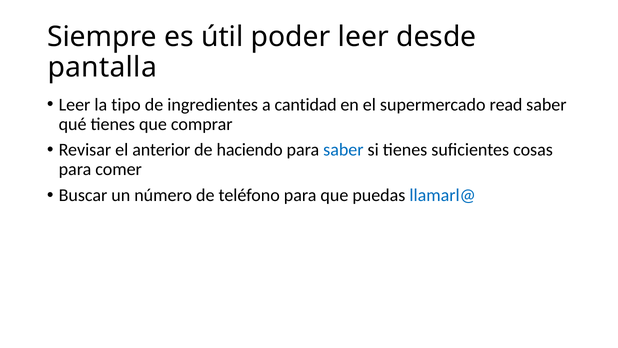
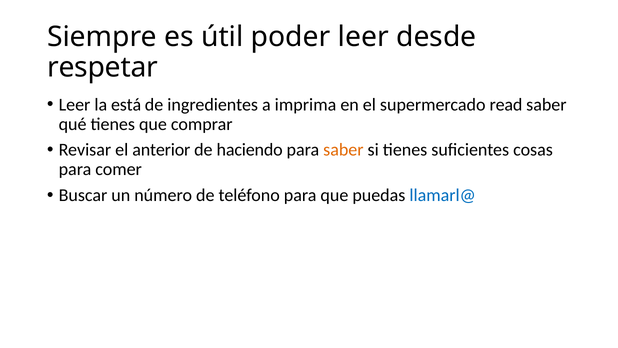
pantalla: pantalla -> respetar
tipo: tipo -> está
cantidad: cantidad -> imprima
saber at (343, 150) colour: blue -> orange
